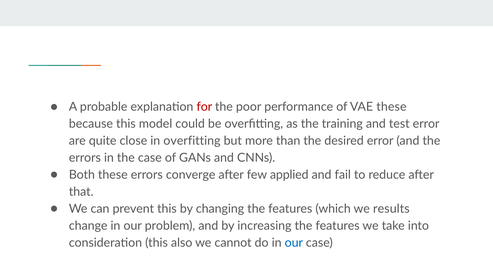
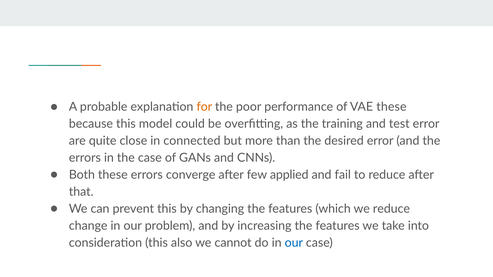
for colour: red -> orange
in overfitting: overfitting -> connected
we results: results -> reduce
